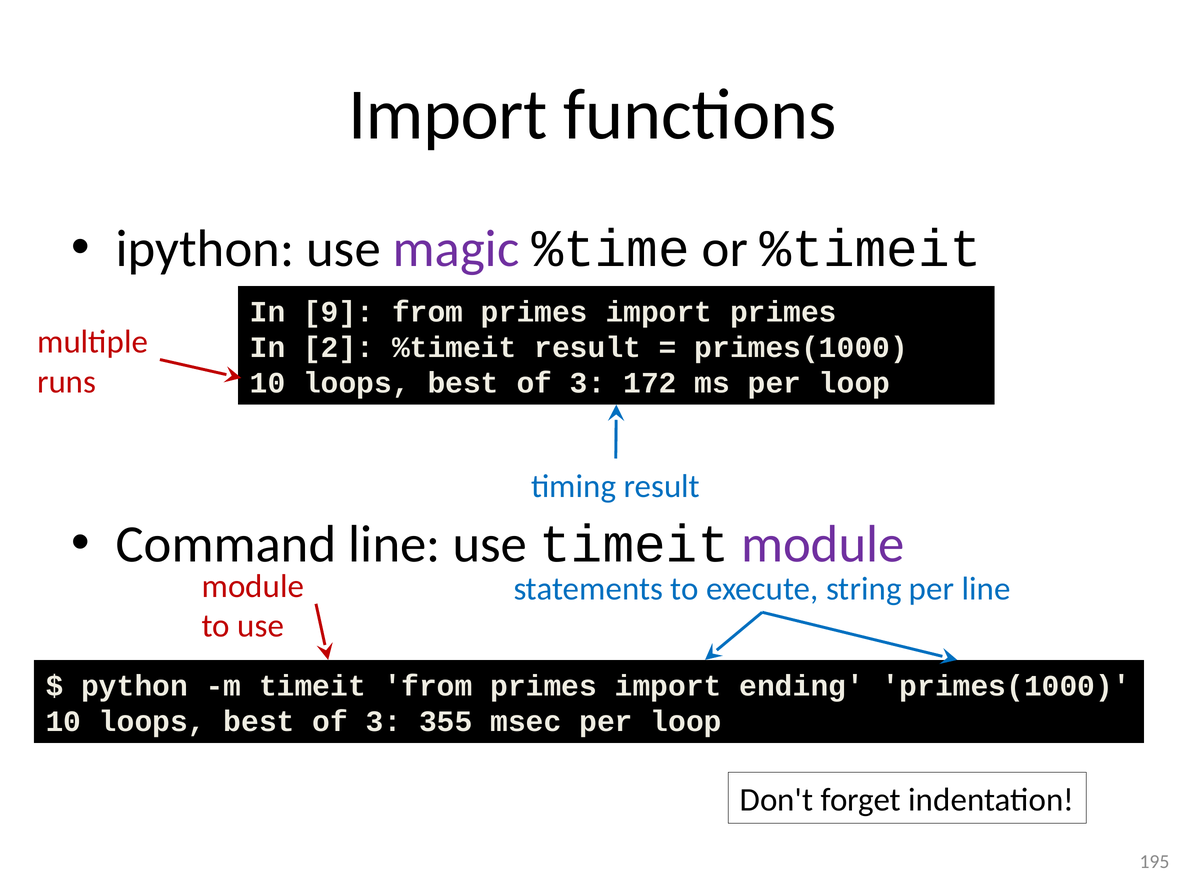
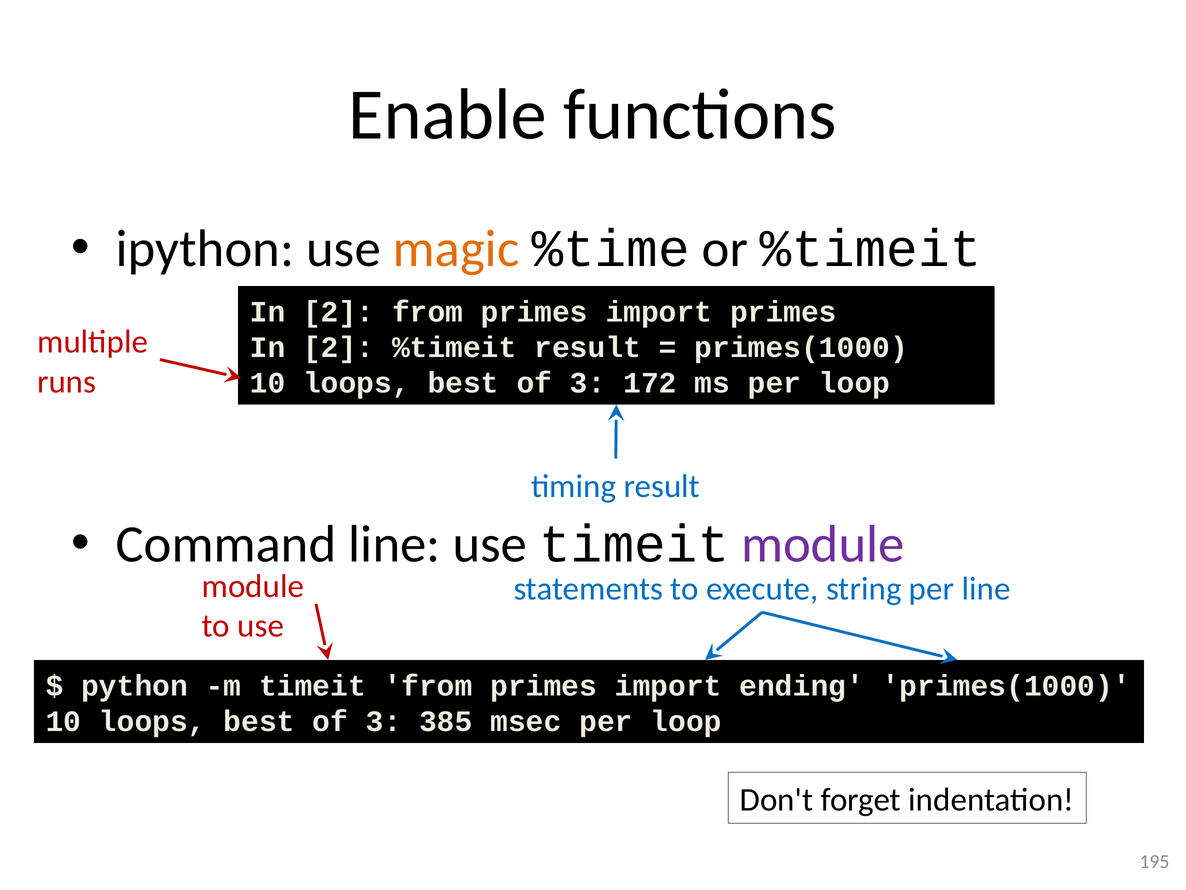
Import at (448, 115): Import -> Enable
magic colour: purple -> orange
9 at (339, 312): 9 -> 2
355: 355 -> 385
